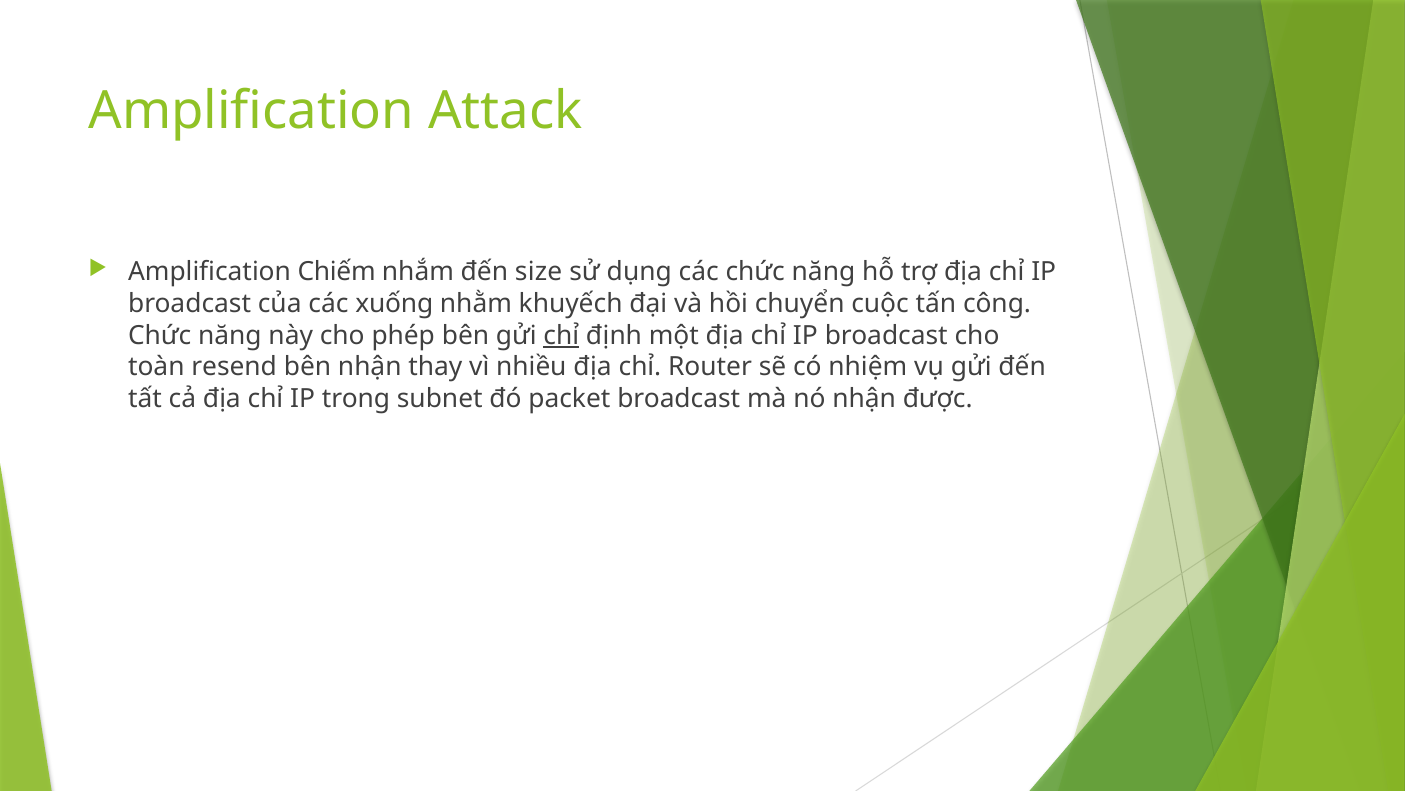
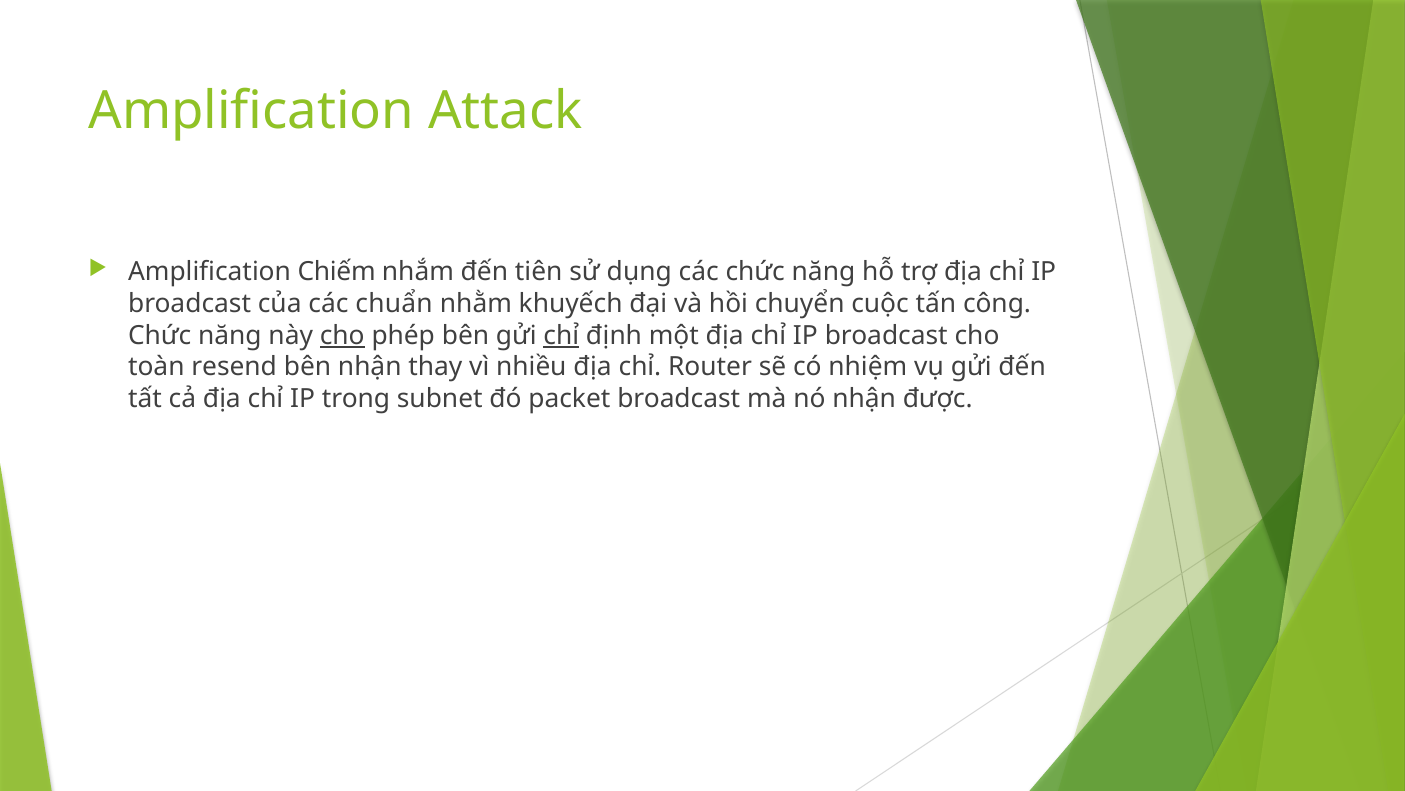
size: size -> tiên
xuống: xuống -> chuẩn
cho at (342, 335) underline: none -> present
